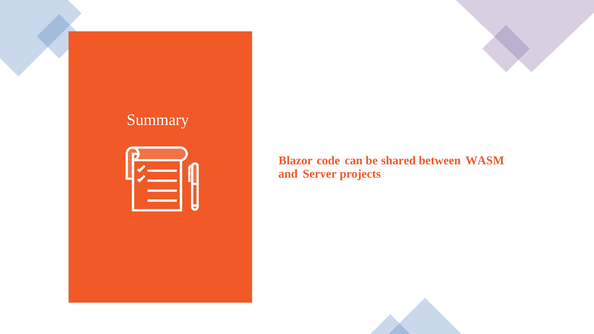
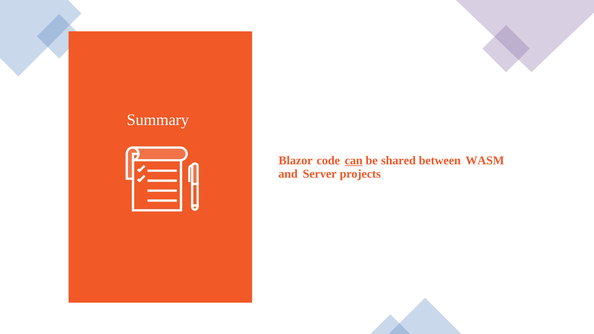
can underline: none -> present
